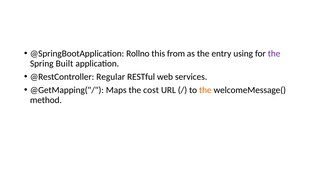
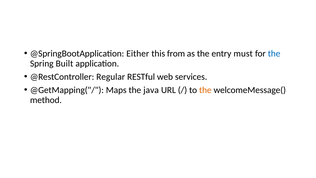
Rollno: Rollno -> Either
using: using -> must
the at (274, 53) colour: purple -> blue
cost: cost -> java
